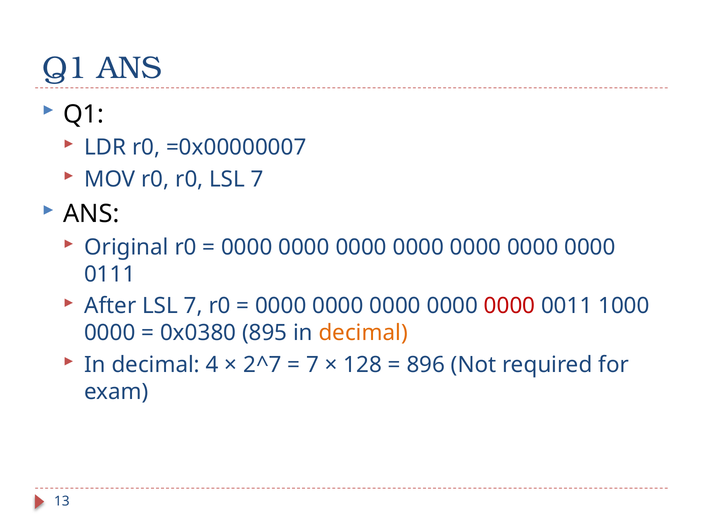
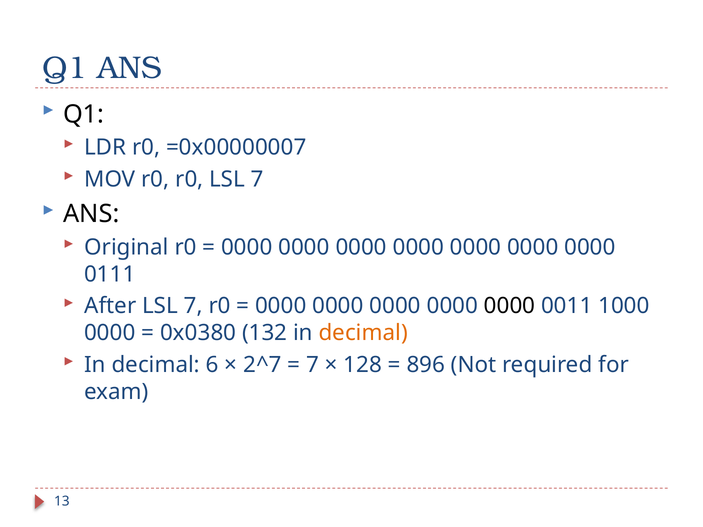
0000 at (510, 306) colour: red -> black
895: 895 -> 132
4: 4 -> 6
